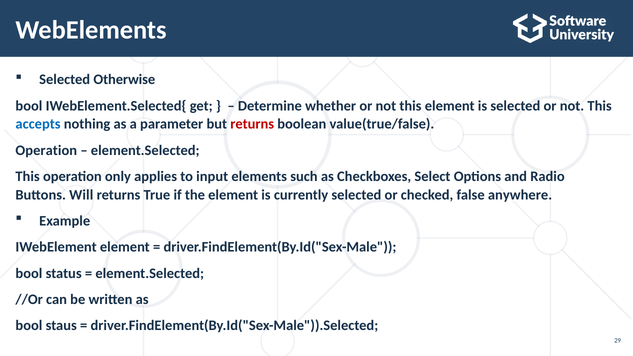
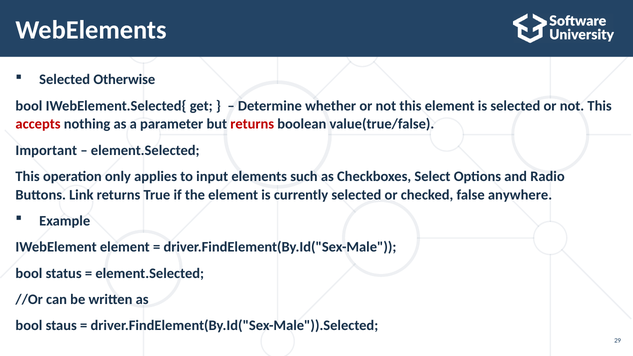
accepts colour: blue -> red
Operation at (46, 150): Operation -> Important
Will: Will -> Link
